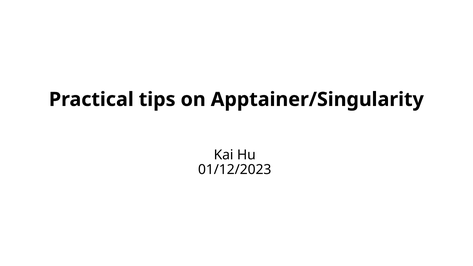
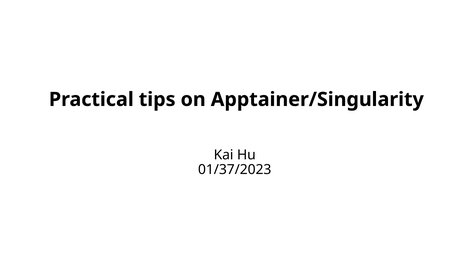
01/12/2023: 01/12/2023 -> 01/37/2023
